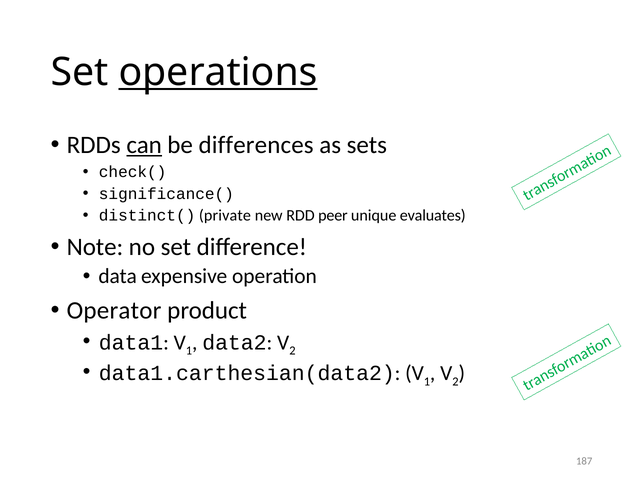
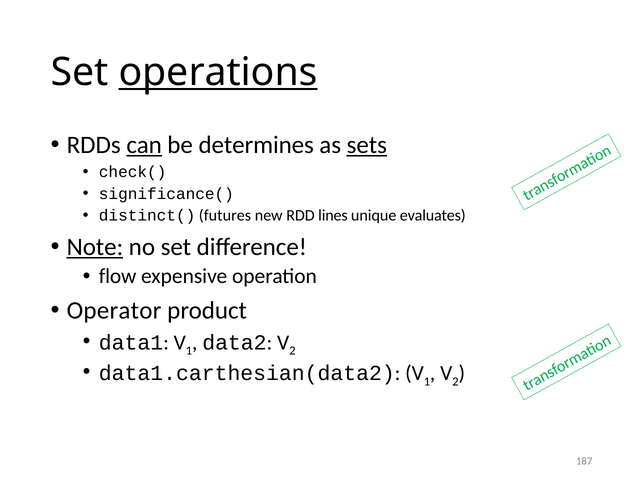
differences: differences -> determines
sets underline: none -> present
private: private -> futures
peer: peer -> lines
Note underline: none -> present
data: data -> flow
